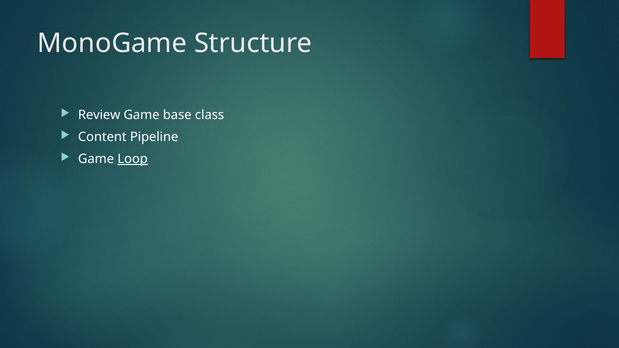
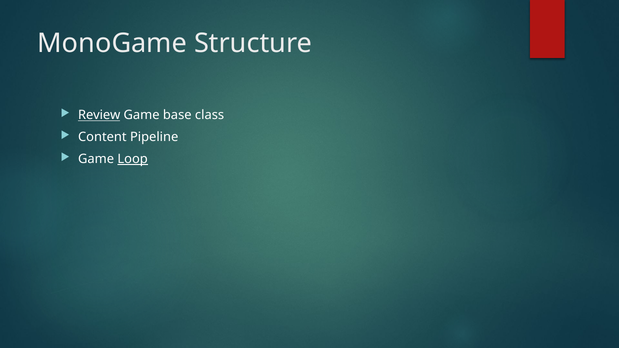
Review underline: none -> present
